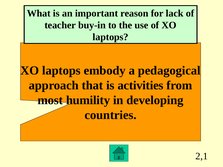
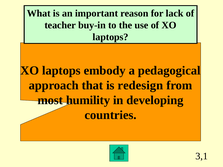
activities: activities -> redesign
2,1: 2,1 -> 3,1
